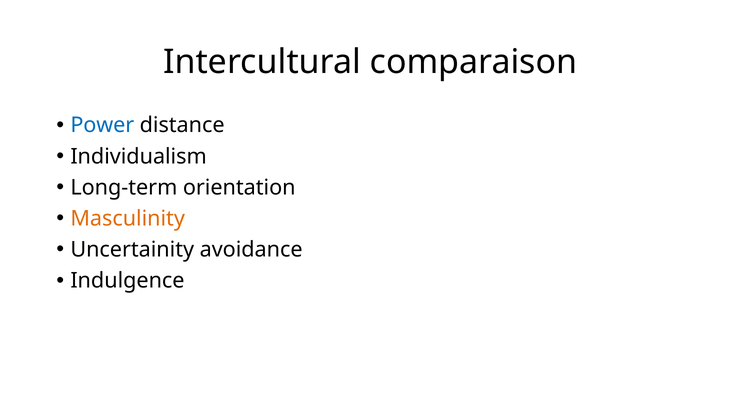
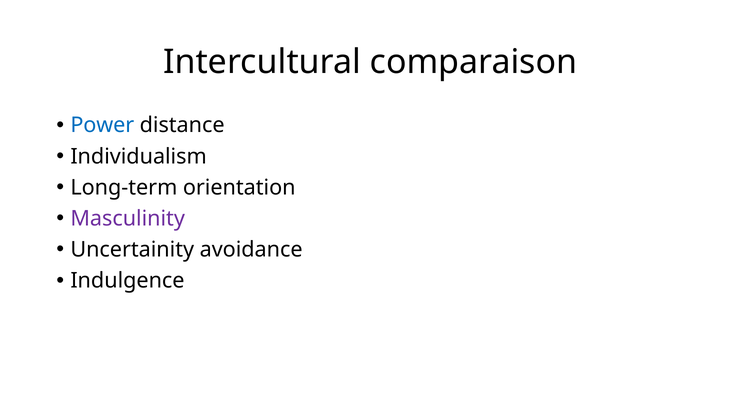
Masculinity colour: orange -> purple
